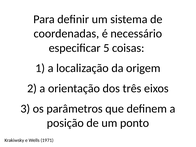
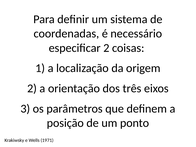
especificar 5: 5 -> 2
